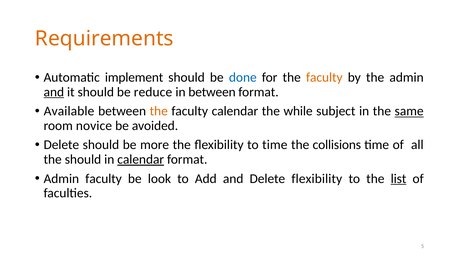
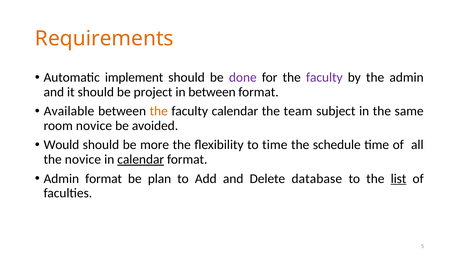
done colour: blue -> purple
faculty at (324, 78) colour: orange -> purple
and at (54, 92) underline: present -> none
reduce: reduce -> project
while: while -> team
same underline: present -> none
Delete at (61, 145): Delete -> Would
collisions: collisions -> schedule
the should: should -> novice
Admin faculty: faculty -> format
look: look -> plan
Delete flexibility: flexibility -> database
